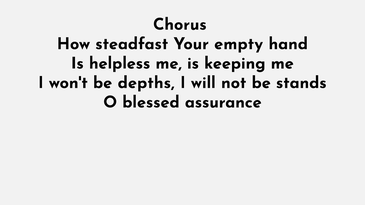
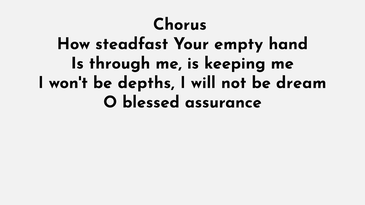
helpless: helpless -> through
stands: stands -> dream
